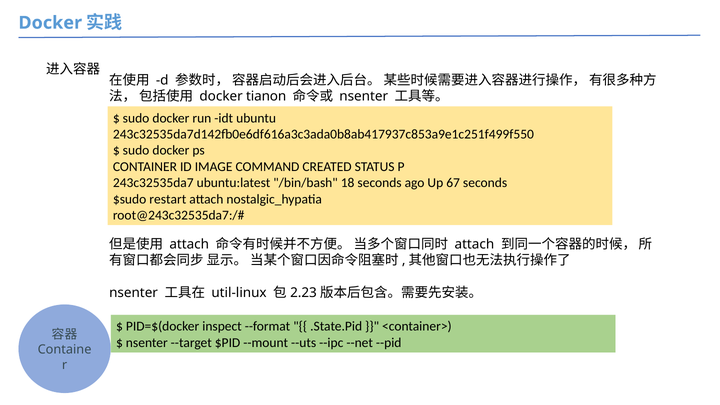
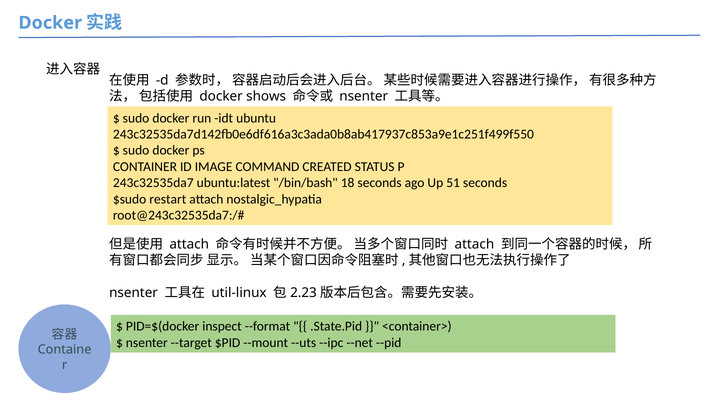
tianon: tianon -> shows
67: 67 -> 51
